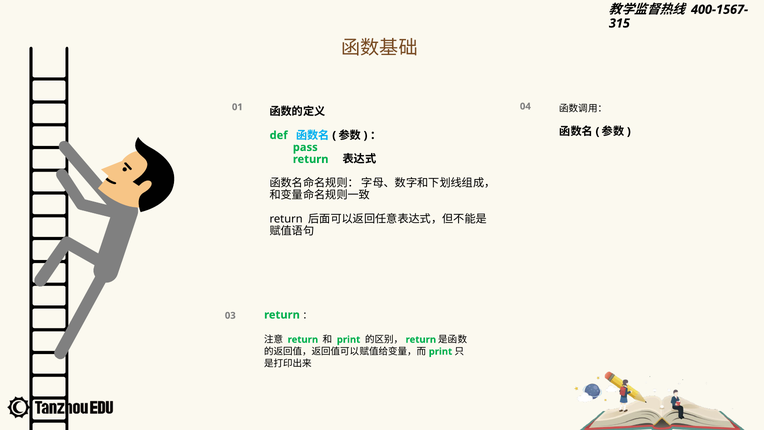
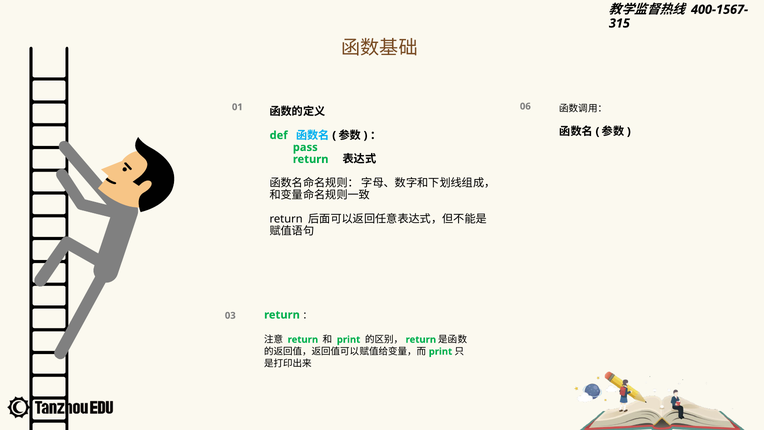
04: 04 -> 06
